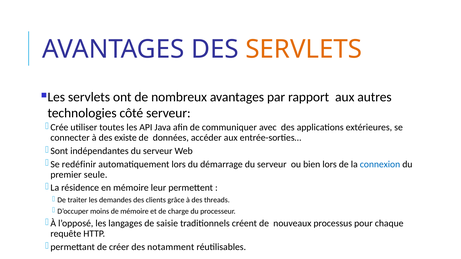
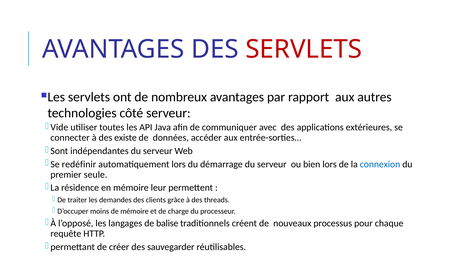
SERVLETS at (304, 49) colour: orange -> red
Crée: Crée -> Vide
saisie: saisie -> balise
notamment: notamment -> sauvegarder
